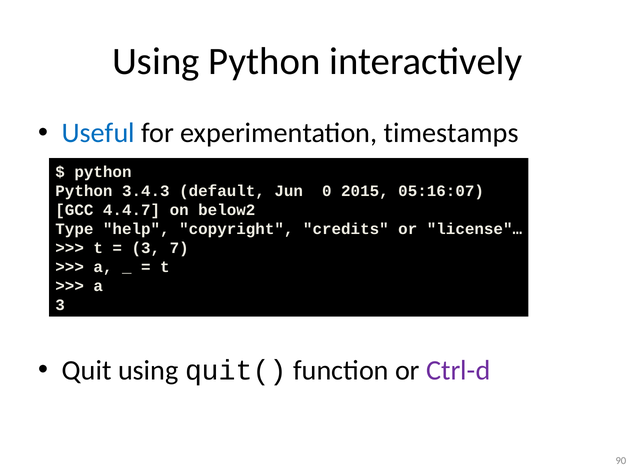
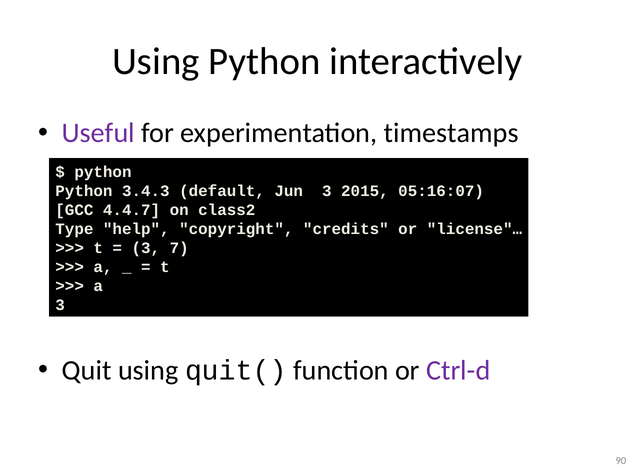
Useful colour: blue -> purple
Jun 0: 0 -> 3
below2: below2 -> class2
